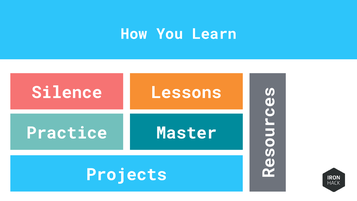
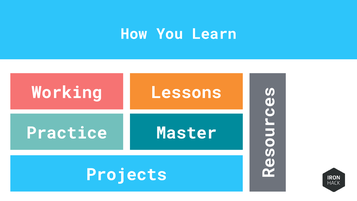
Silence: Silence -> Working
